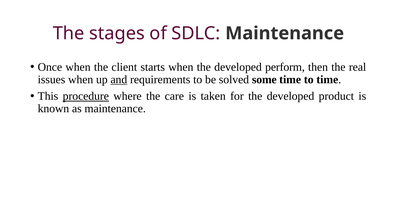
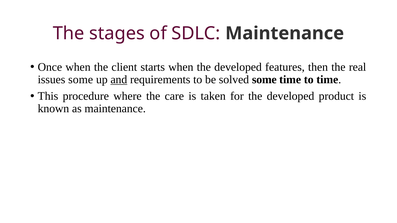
perform: perform -> features
issues when: when -> some
procedure underline: present -> none
